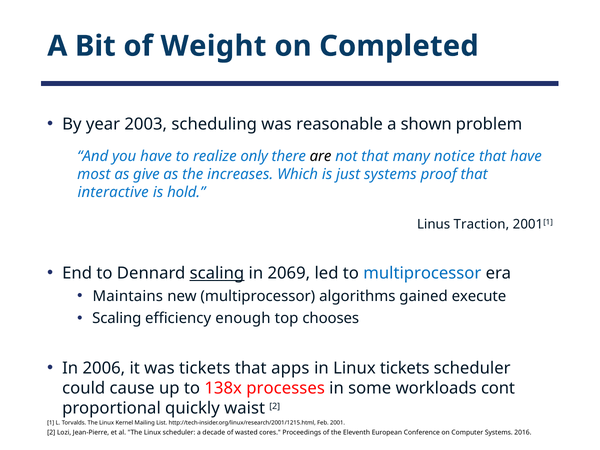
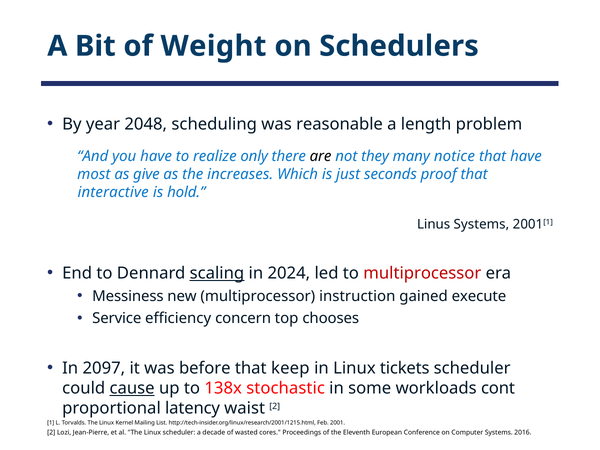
Completed: Completed -> Schedulers
2003: 2003 -> 2048
shown: shown -> length
not that: that -> they
just systems: systems -> seconds
Linus Traction: Traction -> Systems
2069: 2069 -> 2024
multiprocessor at (422, 273) colour: blue -> red
Maintains: Maintains -> Messiness
algorithms: algorithms -> instruction
Scaling at (117, 318): Scaling -> Service
enough: enough -> concern
2006: 2006 -> 2097
was tickets: tickets -> before
apps: apps -> keep
cause underline: none -> present
processes: processes -> stochastic
quickly: quickly -> latency
